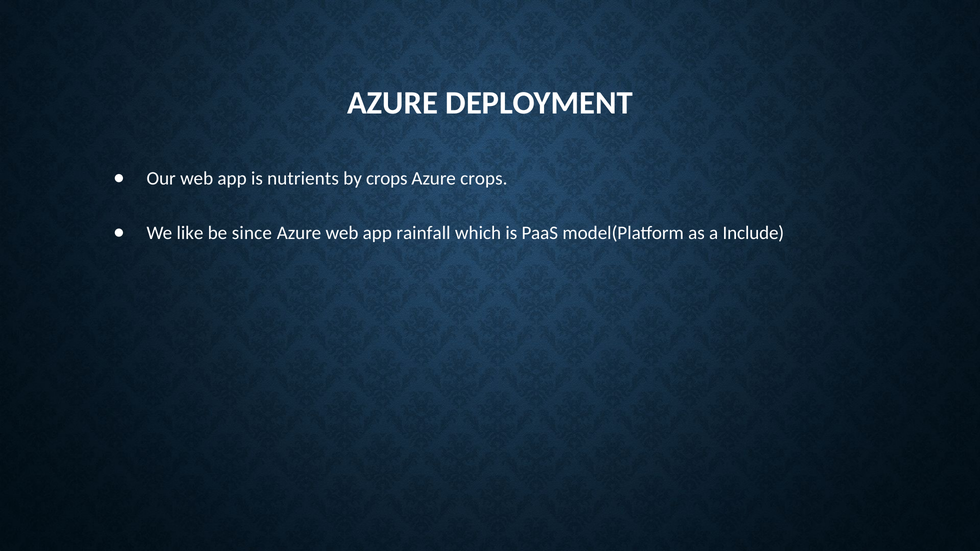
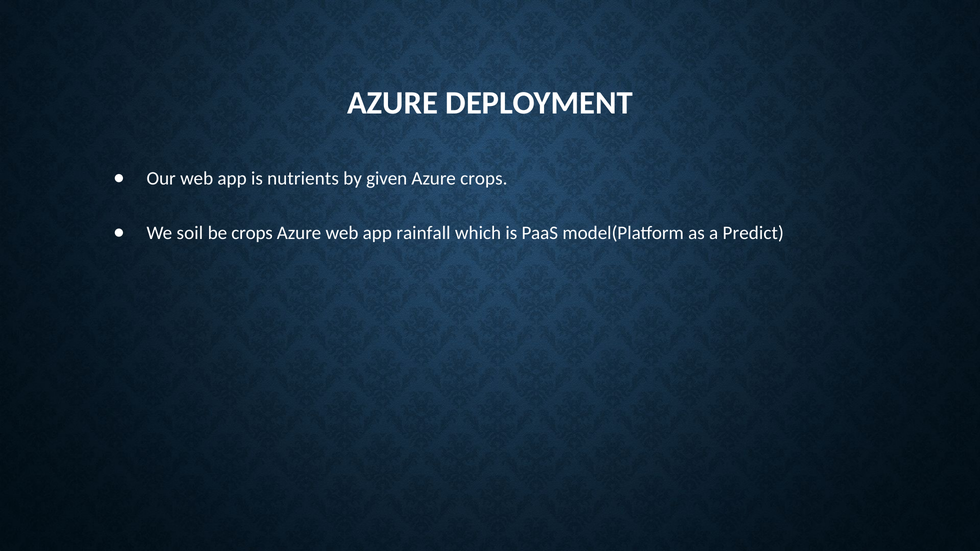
by crops: crops -> given
like: like -> soil
be since: since -> crops
Include: Include -> Predict
